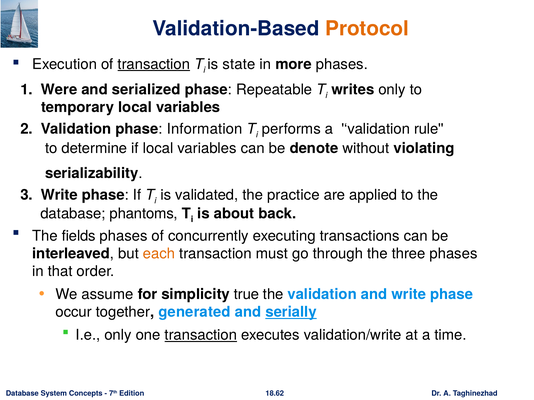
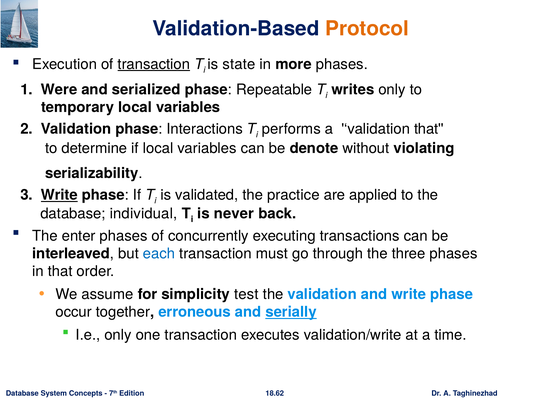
Information: Information -> Interactions
validation rule: rule -> that
Write at (59, 195) underline: none -> present
phantoms: phantoms -> individual
about: about -> never
fields: fields -> enter
each colour: orange -> blue
true: true -> test
generated: generated -> erroneous
transaction at (201, 335) underline: present -> none
